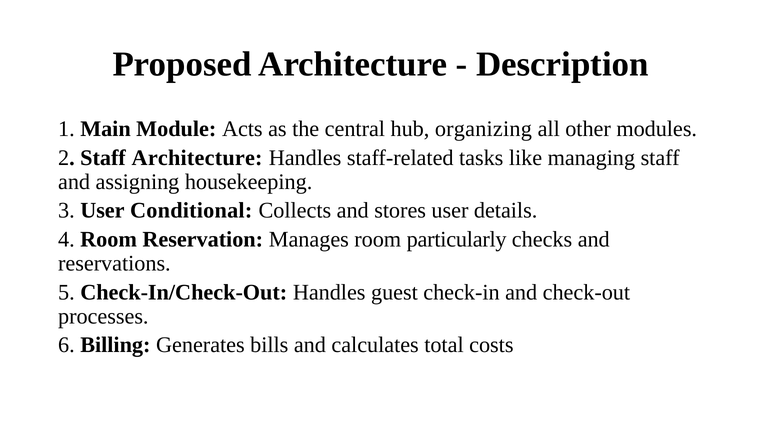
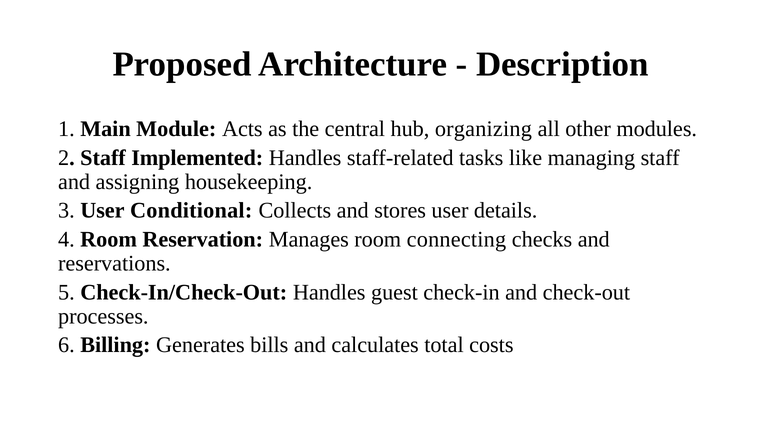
Staff Architecture: Architecture -> Implemented
particularly: particularly -> connecting
